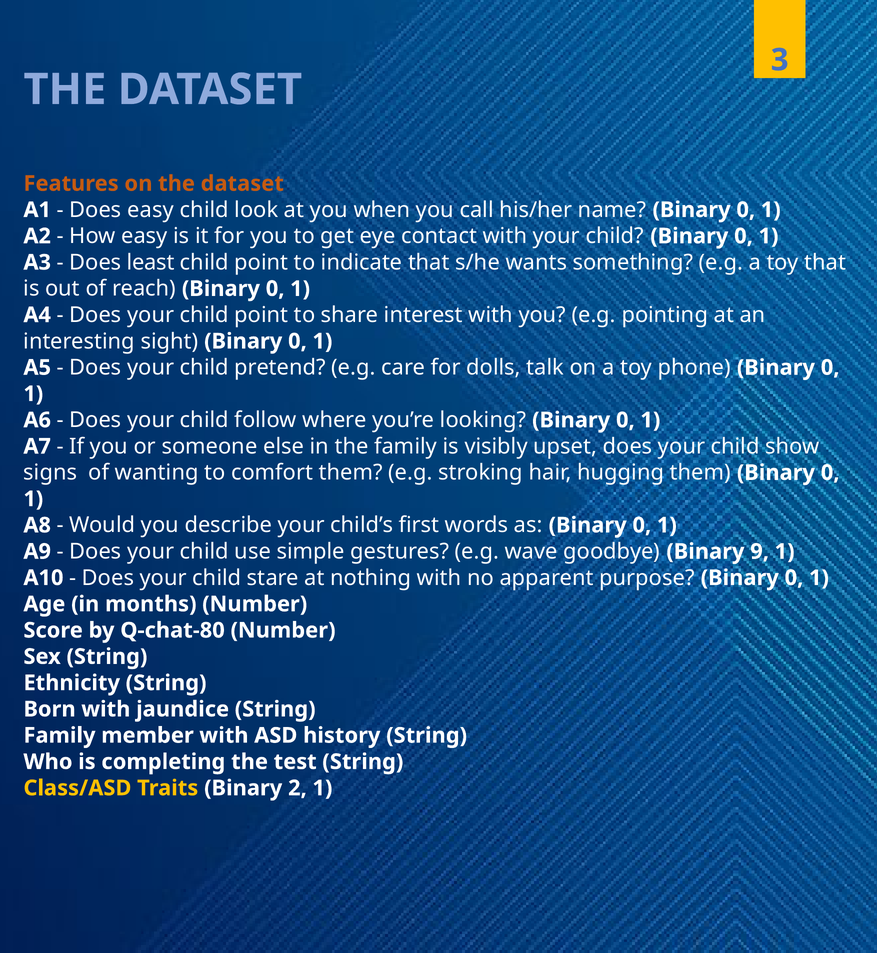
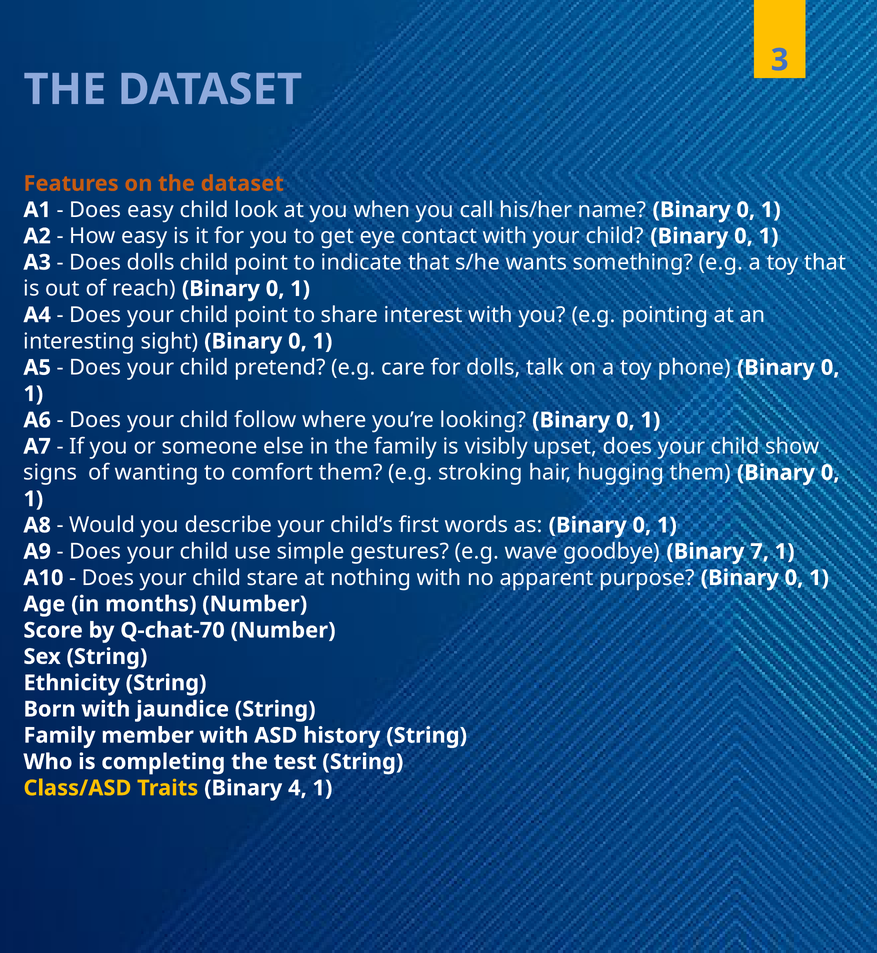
Does least: least -> dolls
9: 9 -> 7
Q-chat-80: Q-chat-80 -> Q-chat-70
2: 2 -> 4
